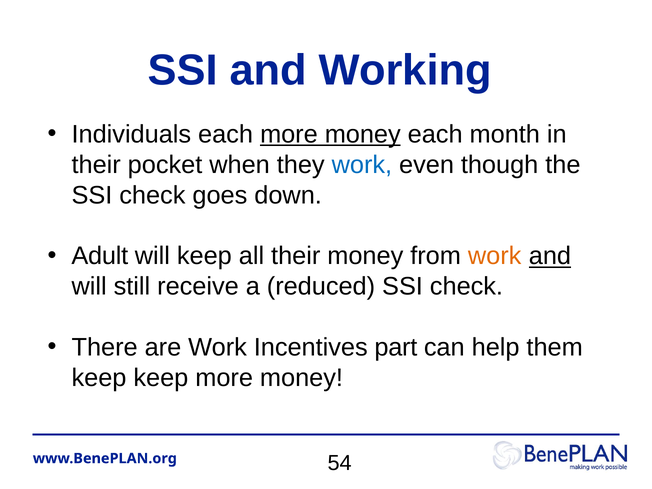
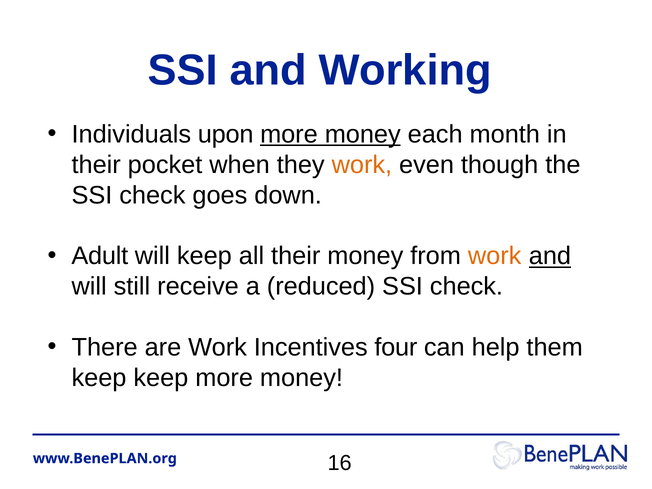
Individuals each: each -> upon
work at (362, 165) colour: blue -> orange
part: part -> four
54: 54 -> 16
